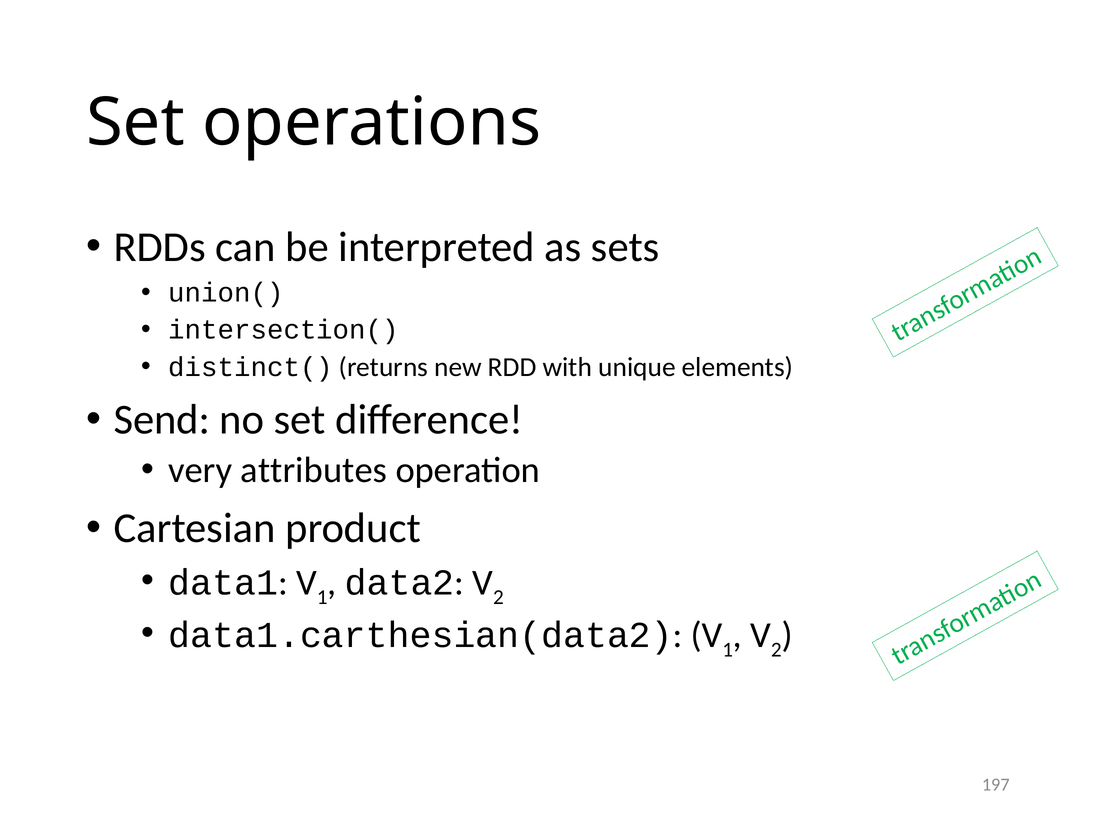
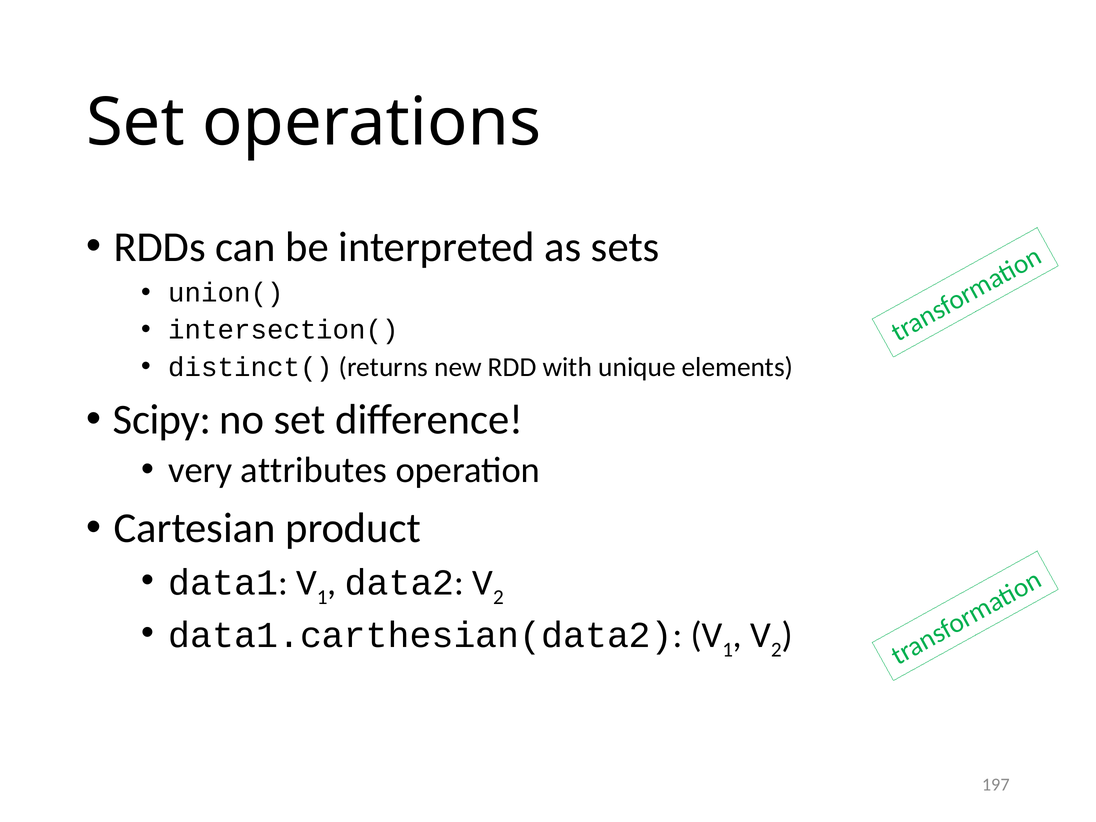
Send: Send -> Scipy
